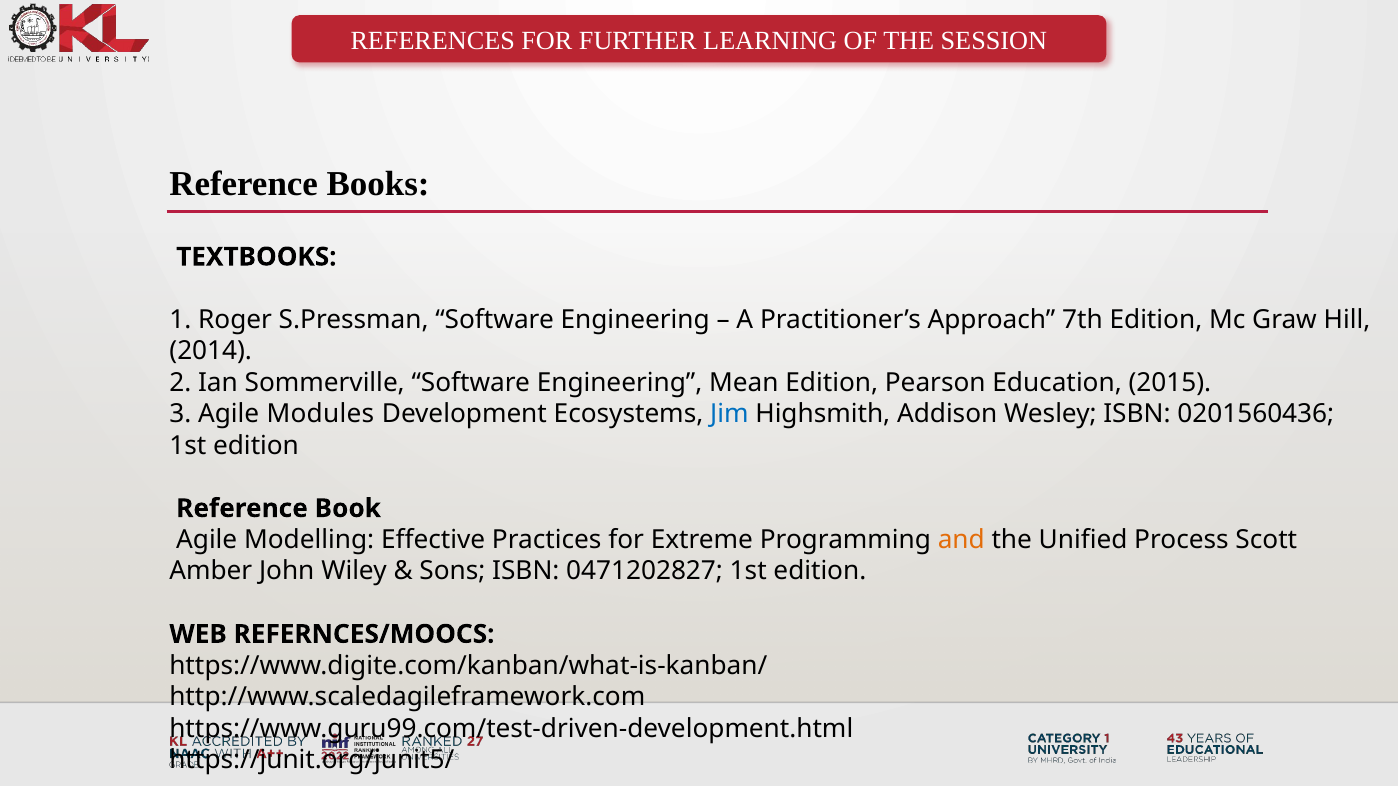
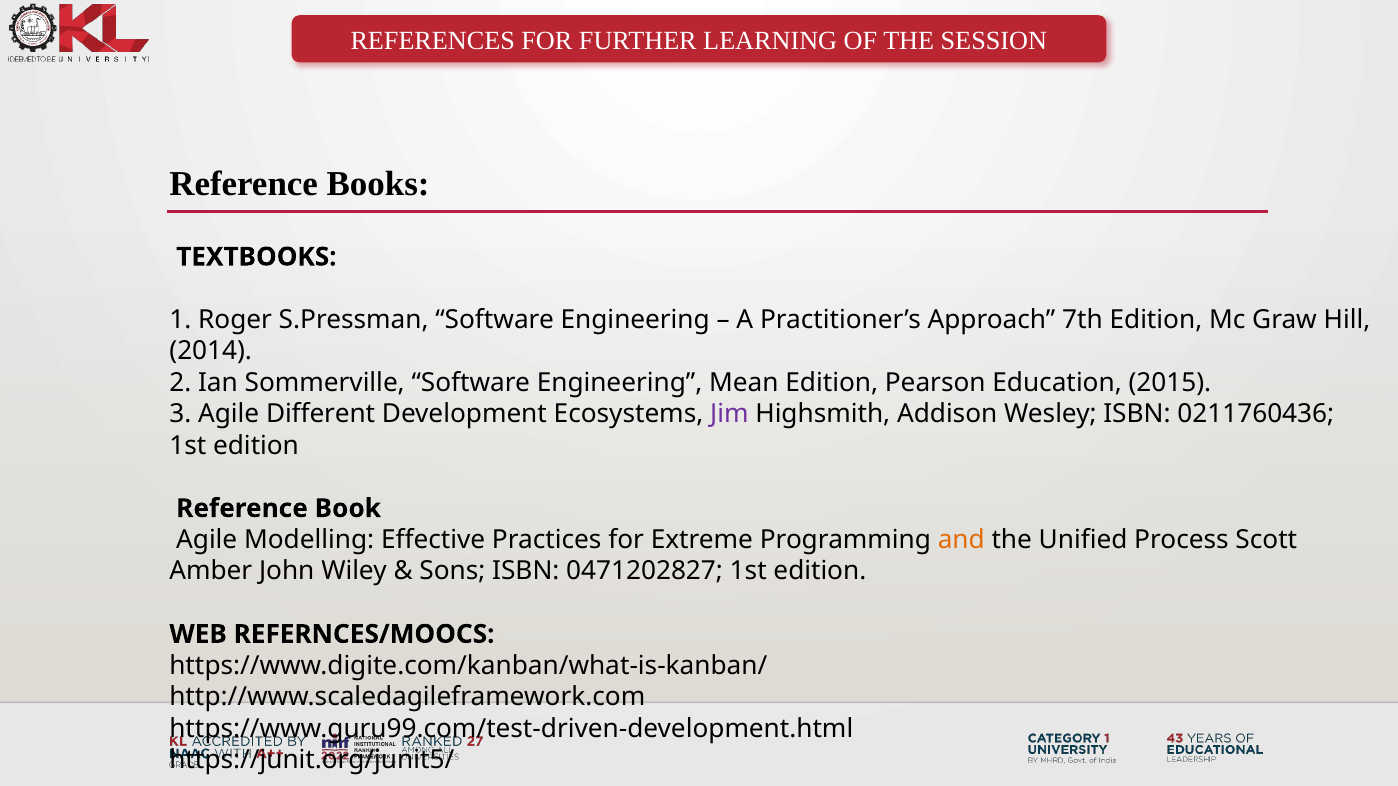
Modules: Modules -> Different
Jim colour: blue -> purple
0201560436: 0201560436 -> 0211760436
